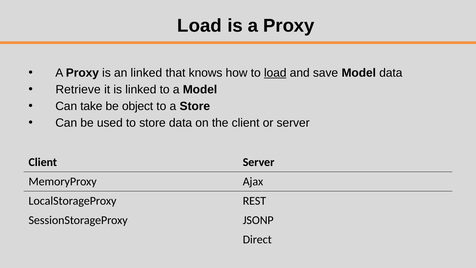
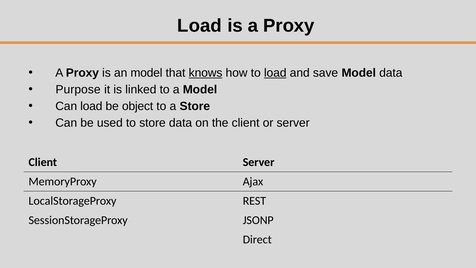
an linked: linked -> model
knows underline: none -> present
Retrieve: Retrieve -> Purpose
Can take: take -> load
